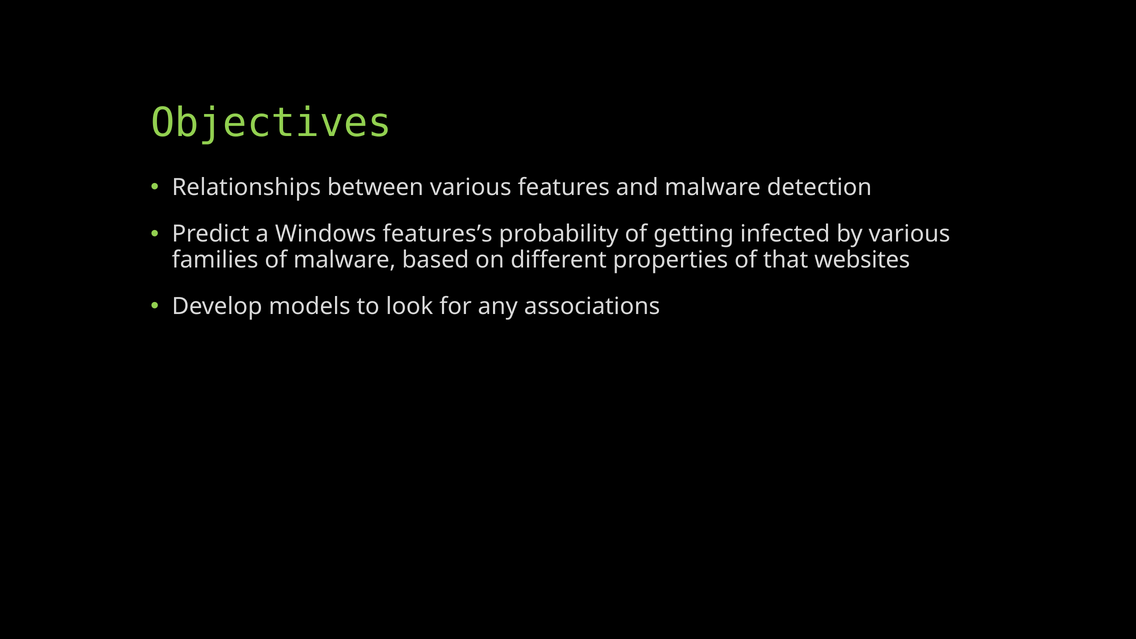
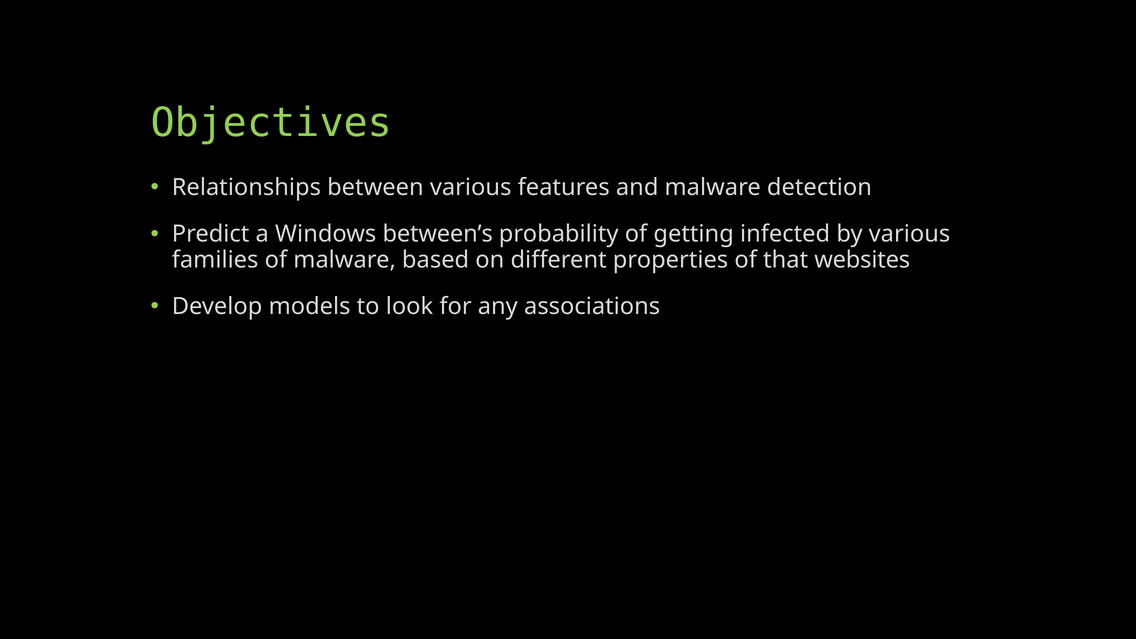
features’s: features’s -> between’s
